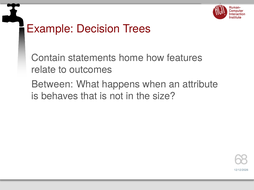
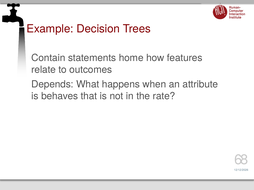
Between: Between -> Depends
size: size -> rate
